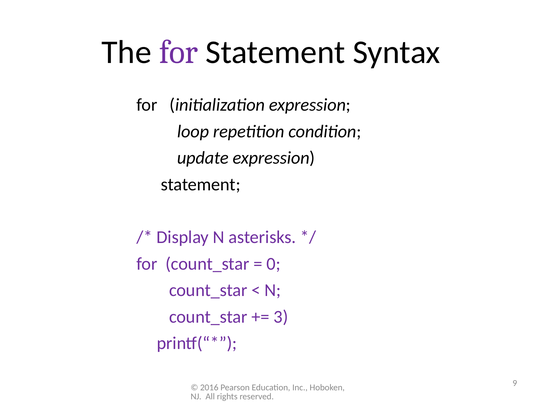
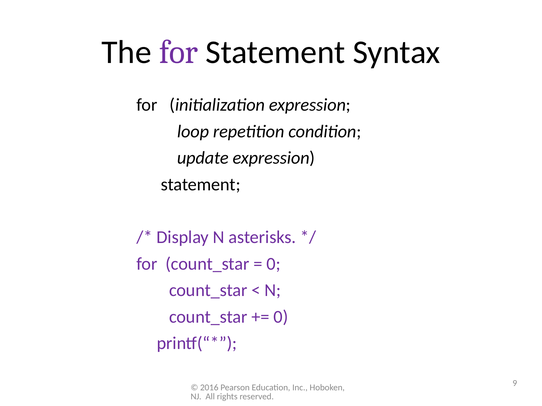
3 at (281, 317): 3 -> 0
